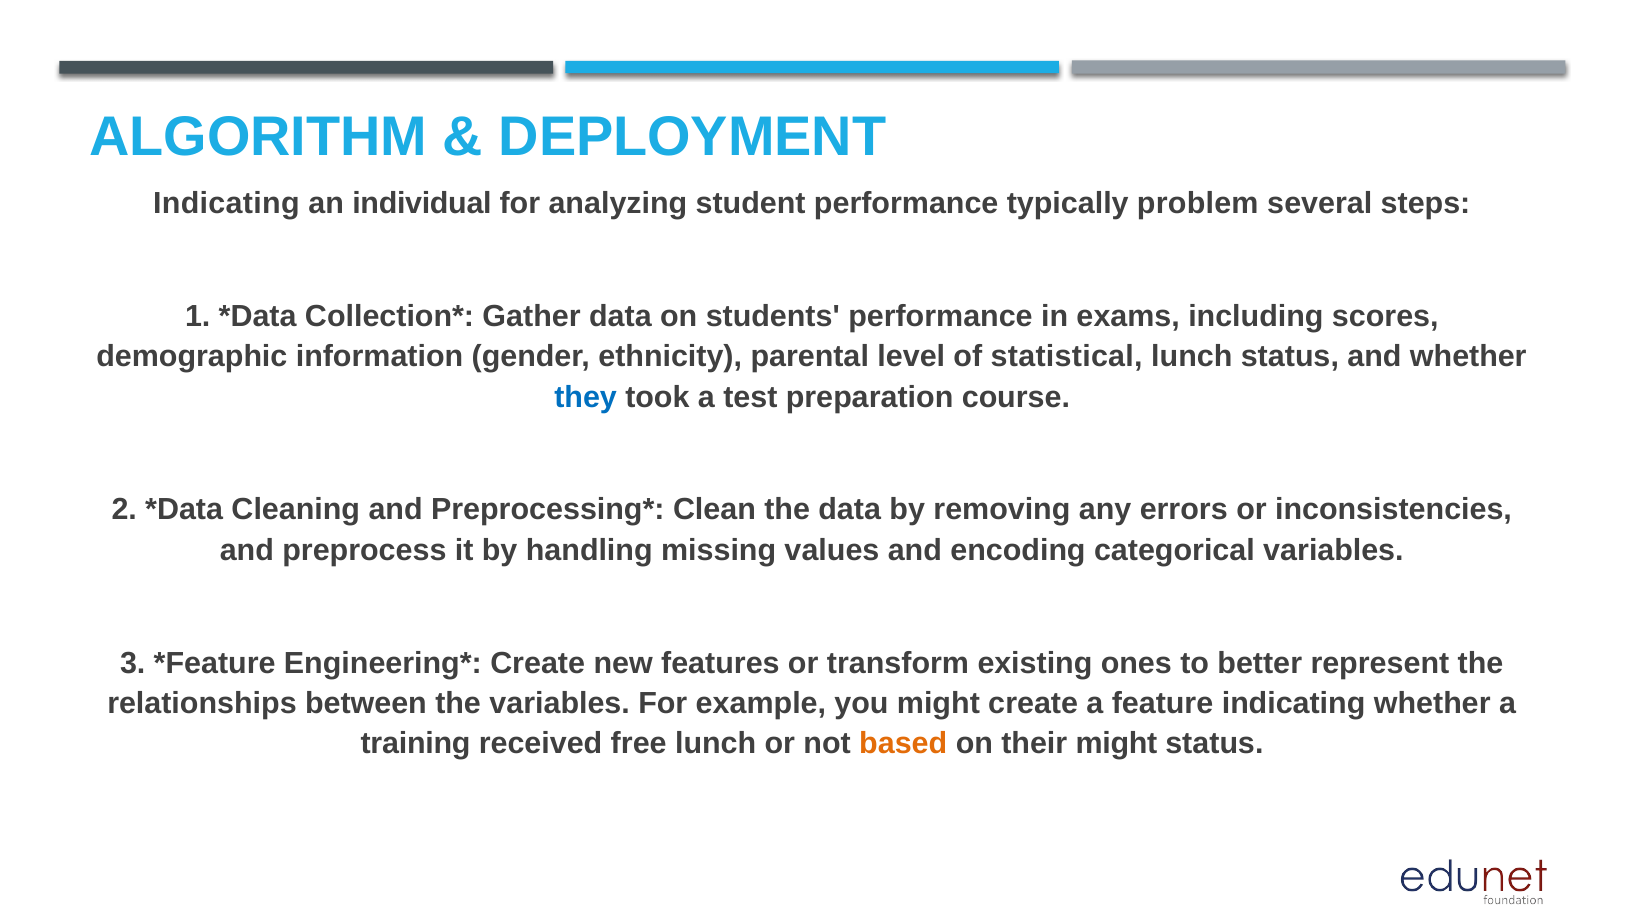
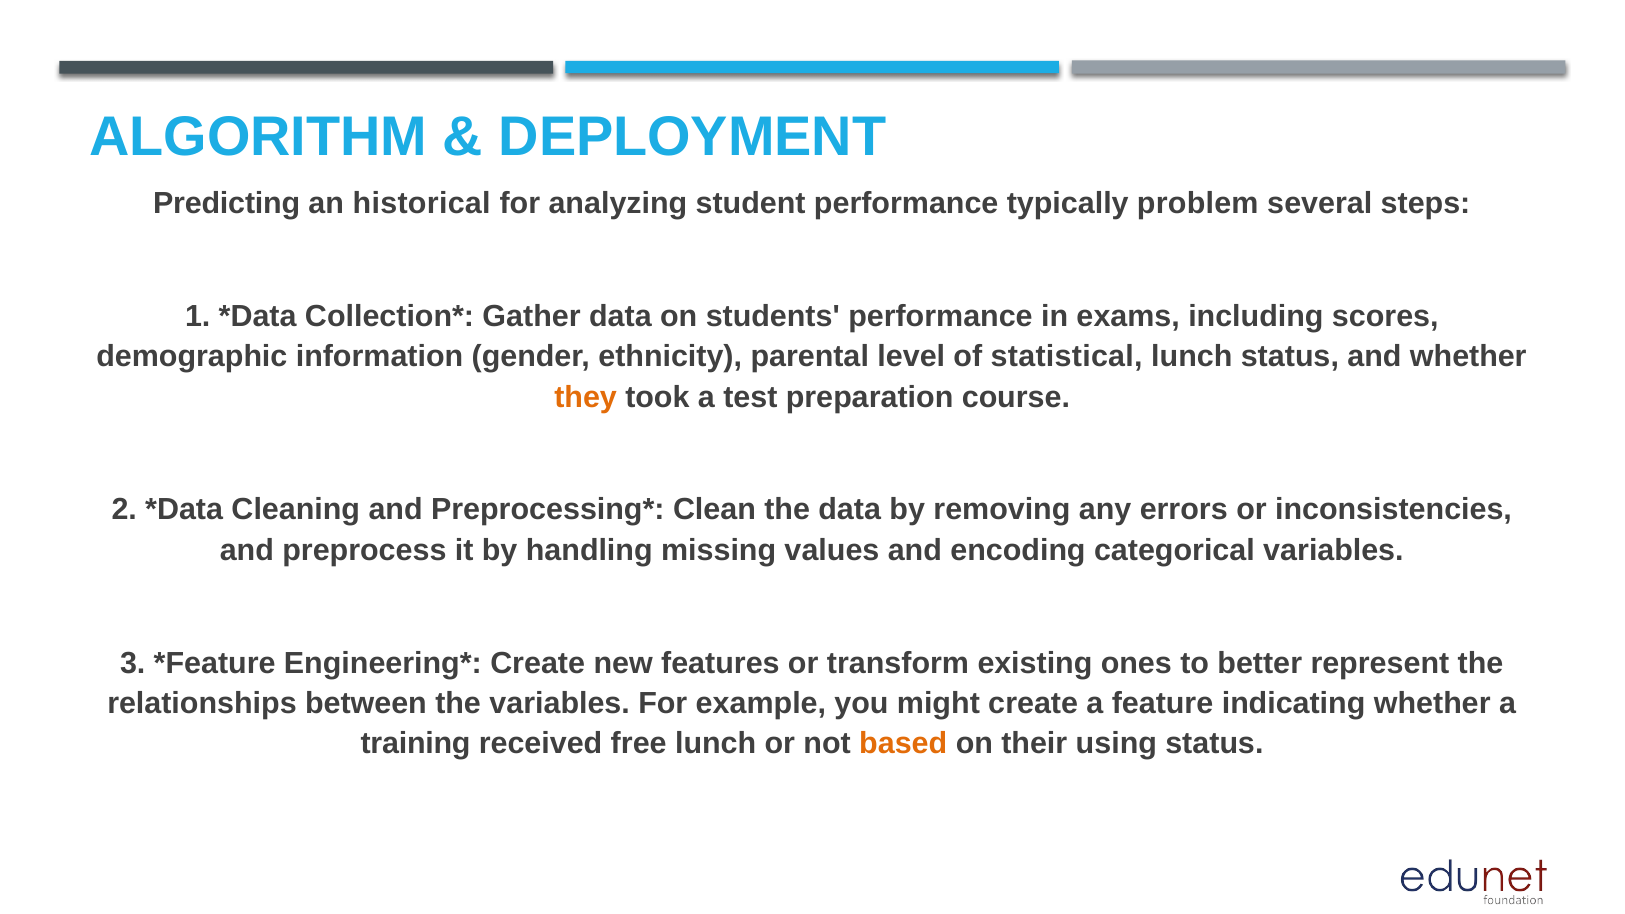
Indicating at (226, 204): Indicating -> Predicting
individual: individual -> historical
they colour: blue -> orange
their might: might -> using
